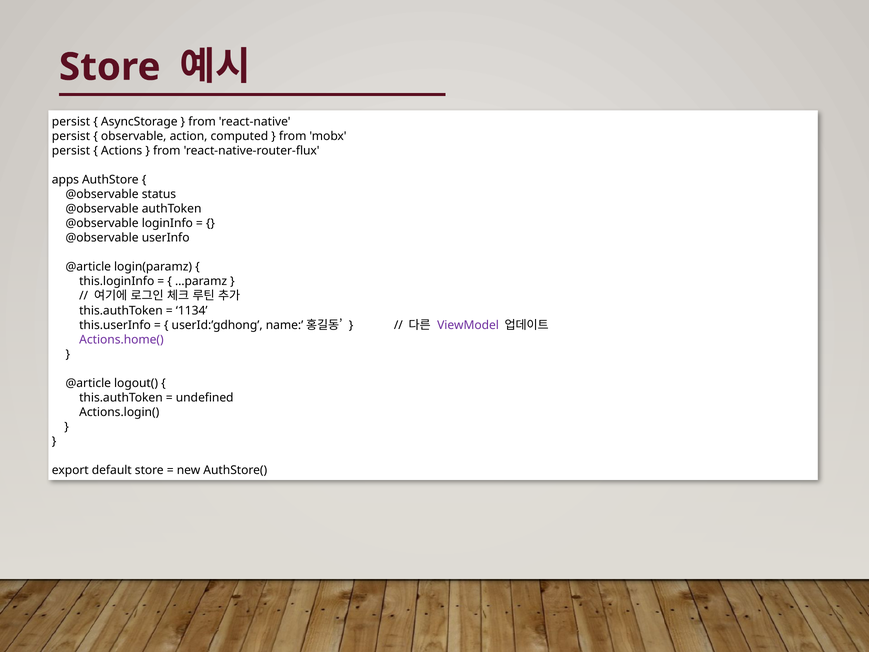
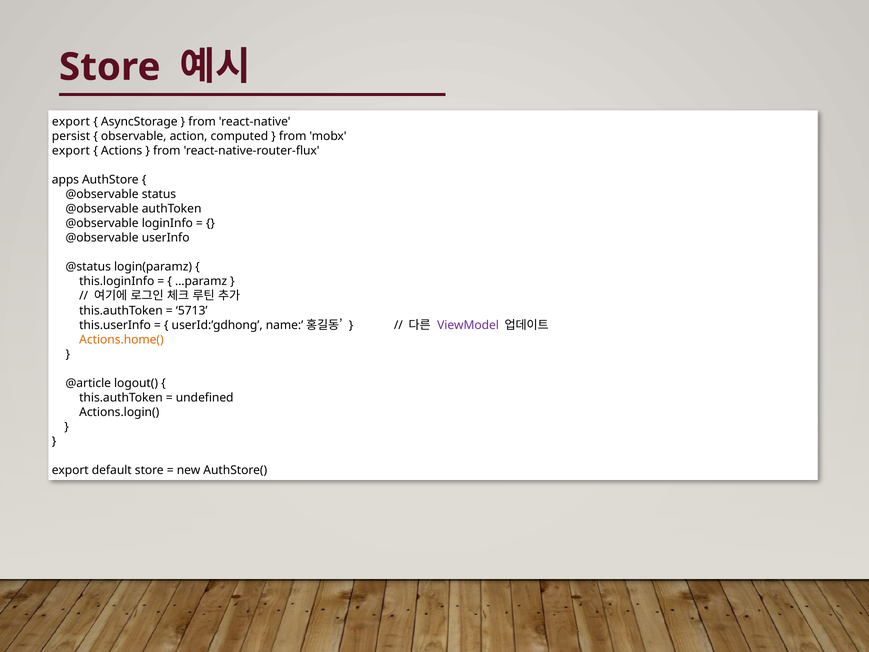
persist at (71, 122): persist -> export
persist at (71, 151): persist -> export
@article at (88, 267): @article -> @status
1134: 1134 -> 5713
Actions.home( colour: purple -> orange
